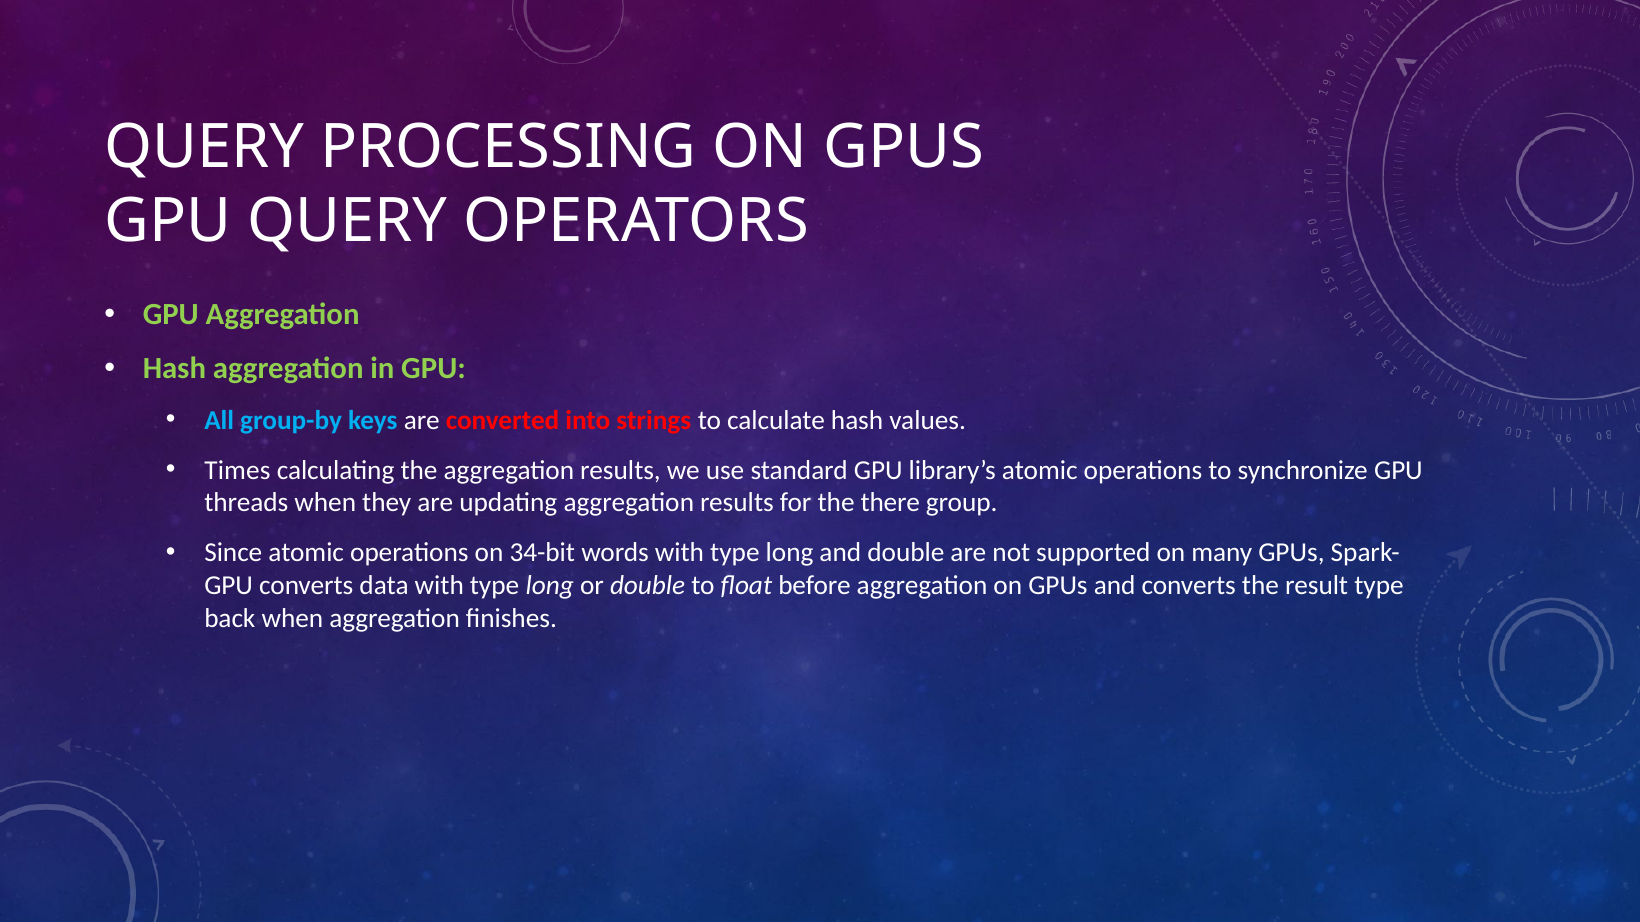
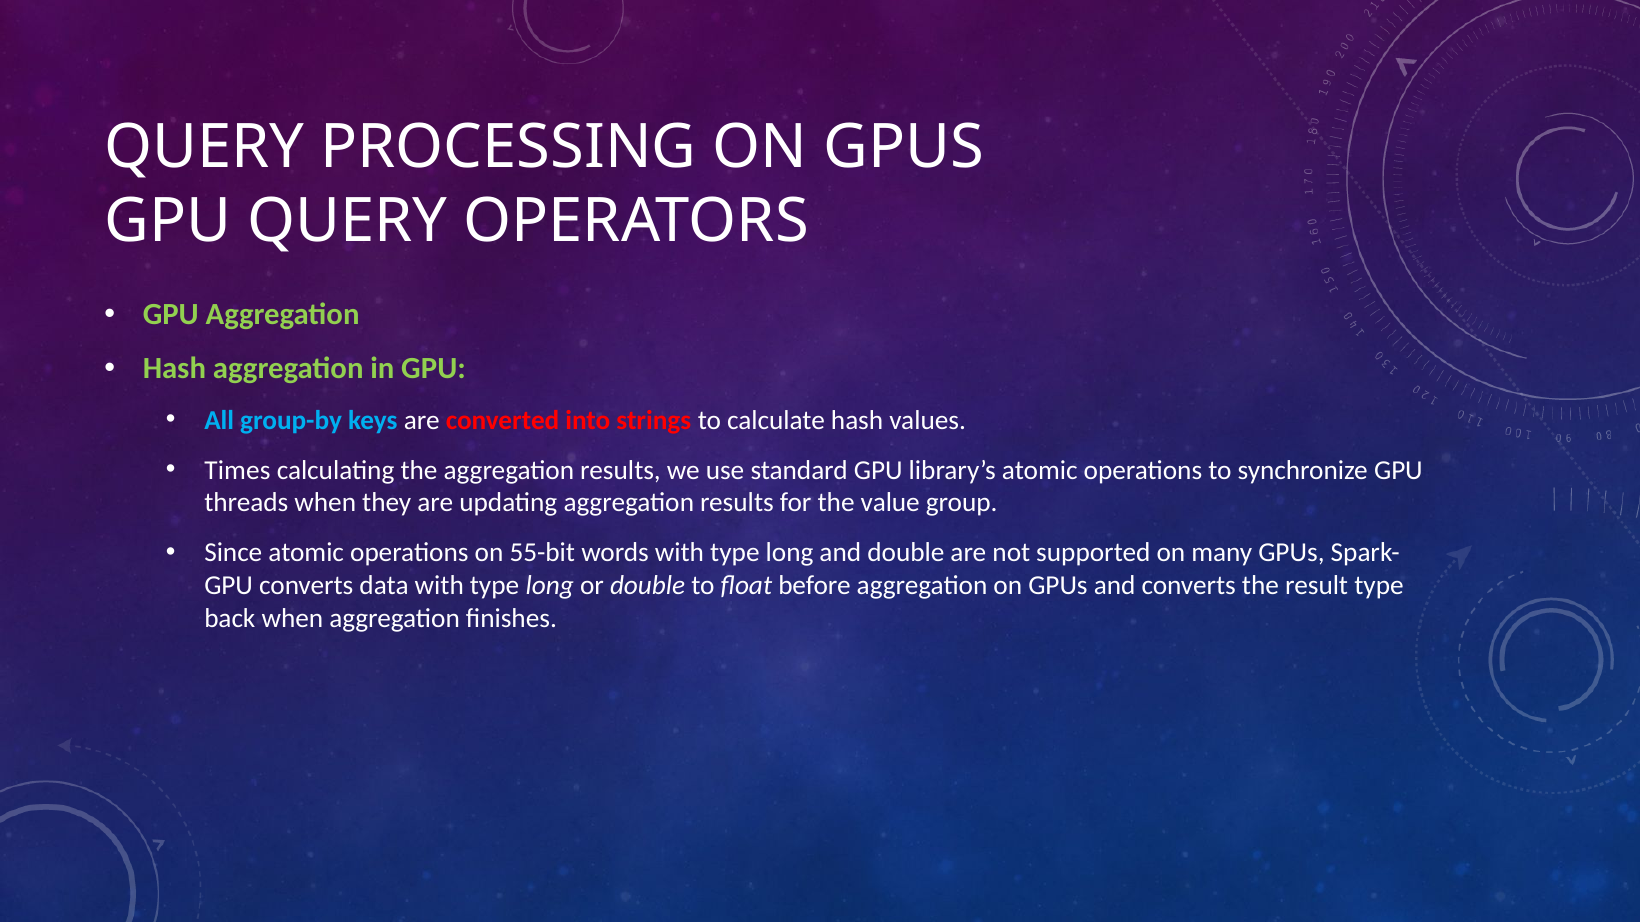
there: there -> value
34-bit: 34-bit -> 55-bit
